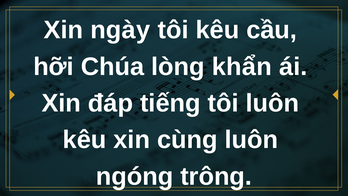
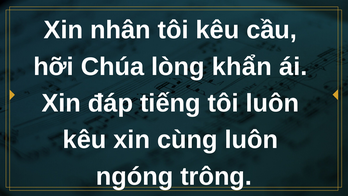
ngày: ngày -> nhân
